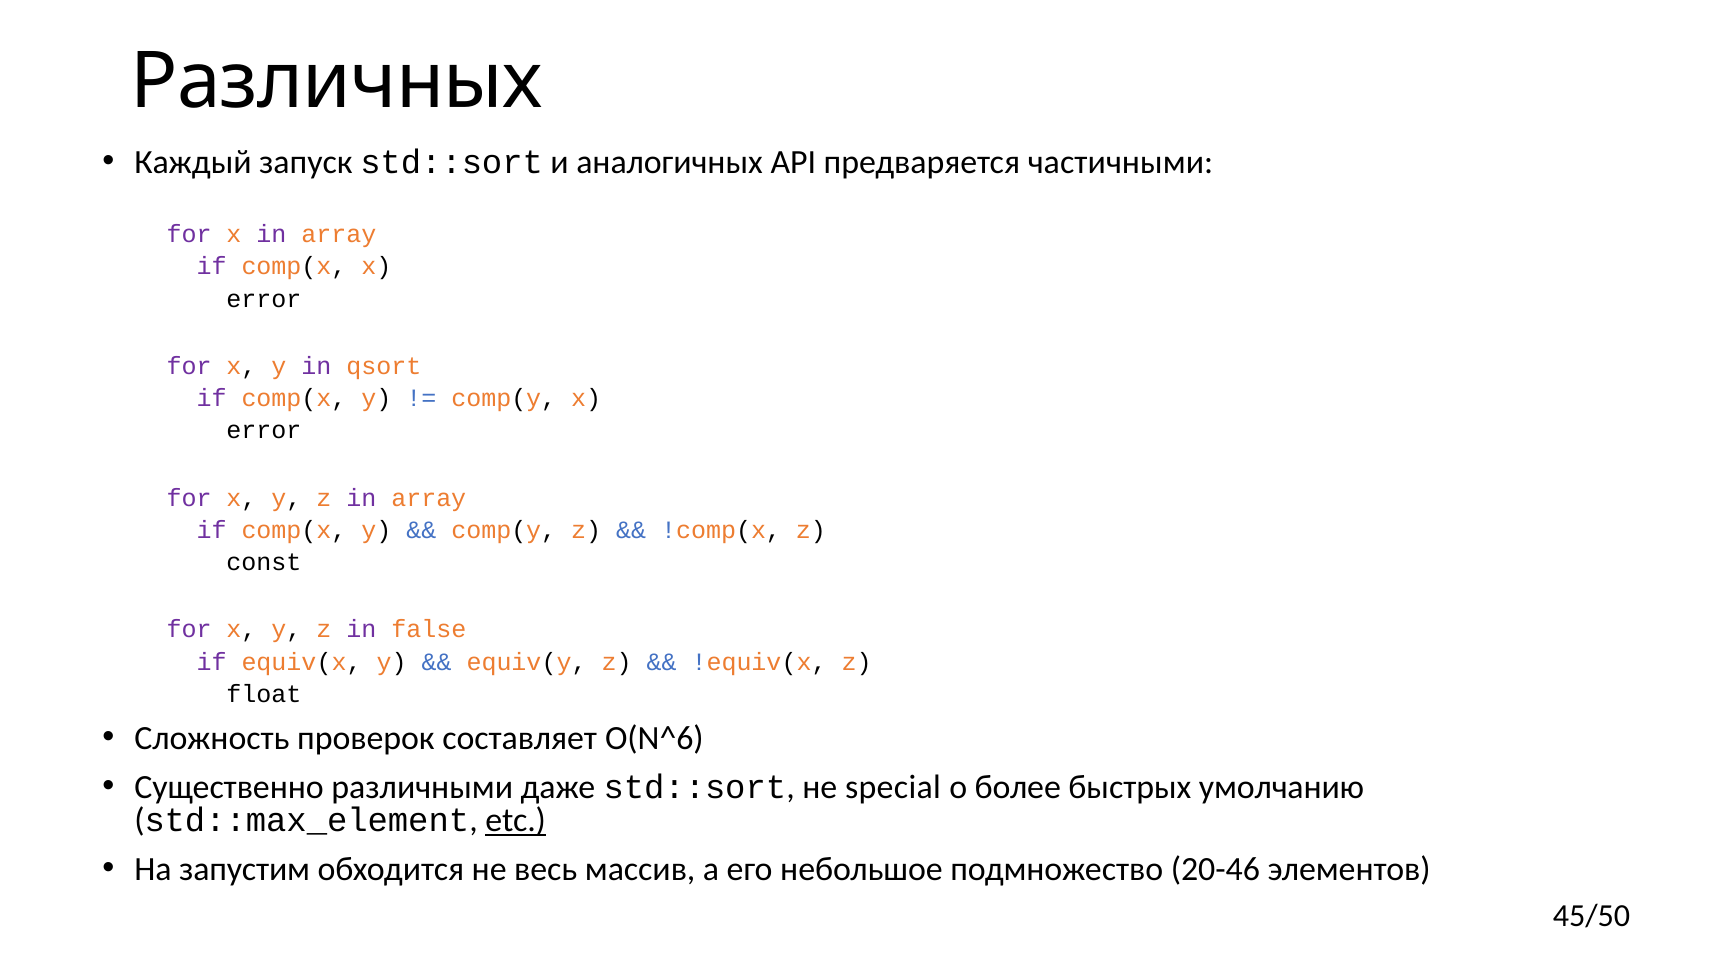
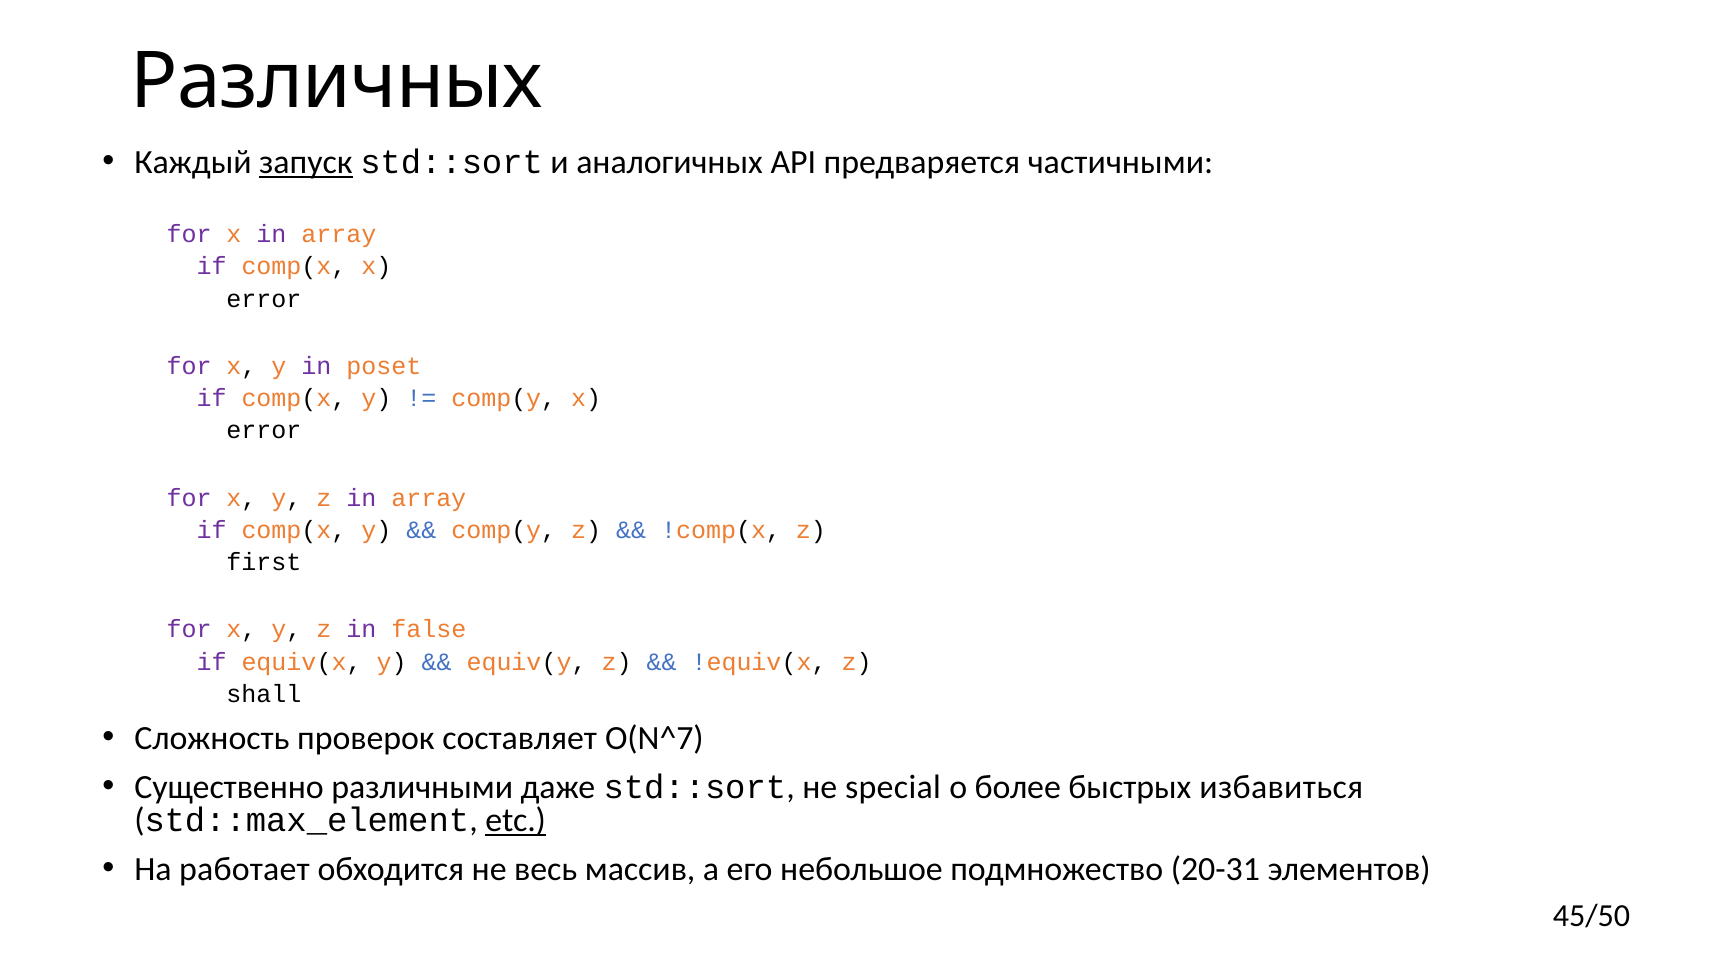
запуск underline: none -> present
qsort: qsort -> poset
const: const -> first
float: float -> shall
O(N^6: O(N^6 -> O(N^7
умолчанию: умолчанию -> избавиться
запустим: запустим -> работает
20-46: 20-46 -> 20-31
